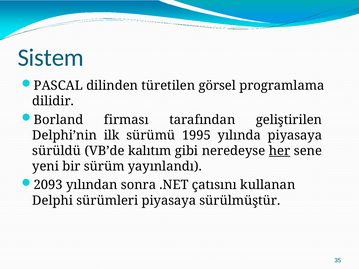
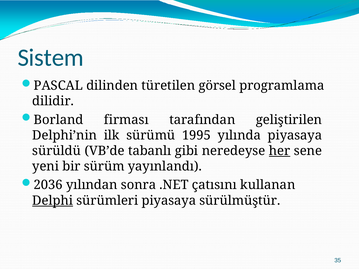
kalıtım: kalıtım -> tabanlı
2093: 2093 -> 2036
Delphi underline: none -> present
